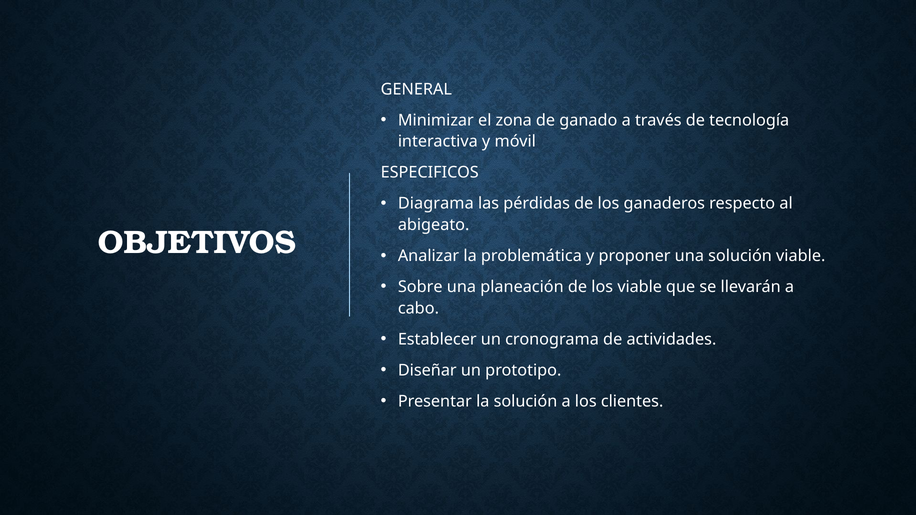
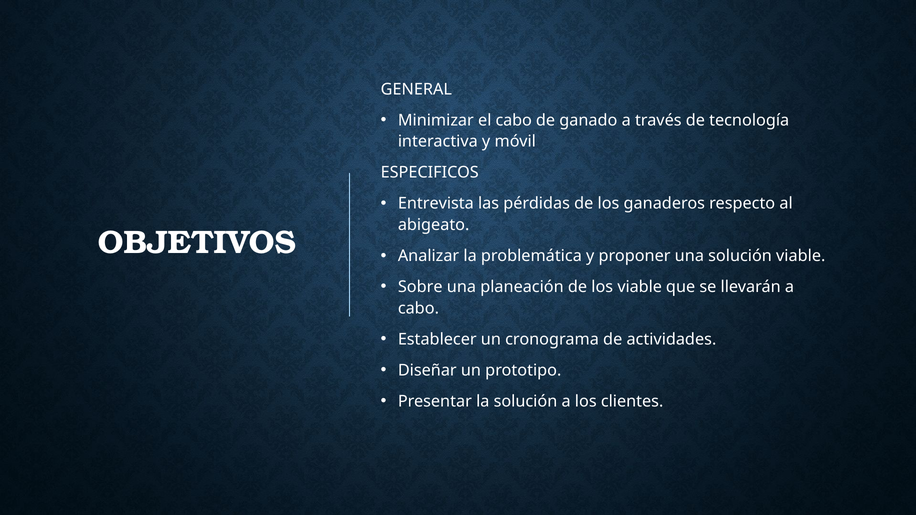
el zona: zona -> cabo
Diagrama: Diagrama -> Entrevista
